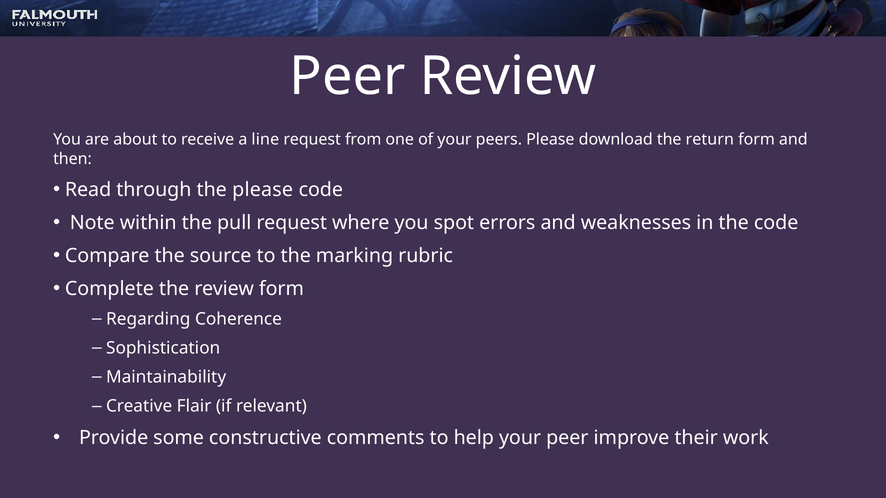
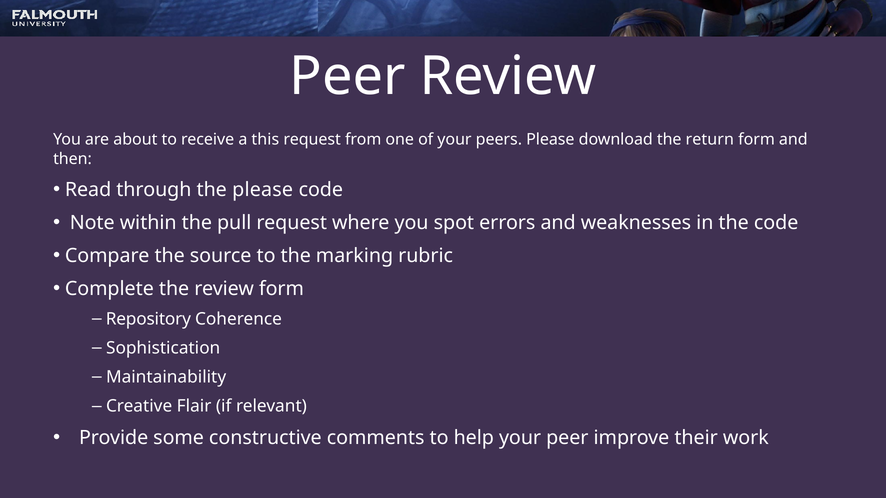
line: line -> this
Regarding: Regarding -> Repository
